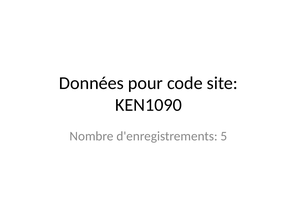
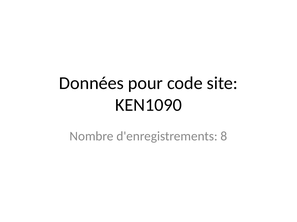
5: 5 -> 8
